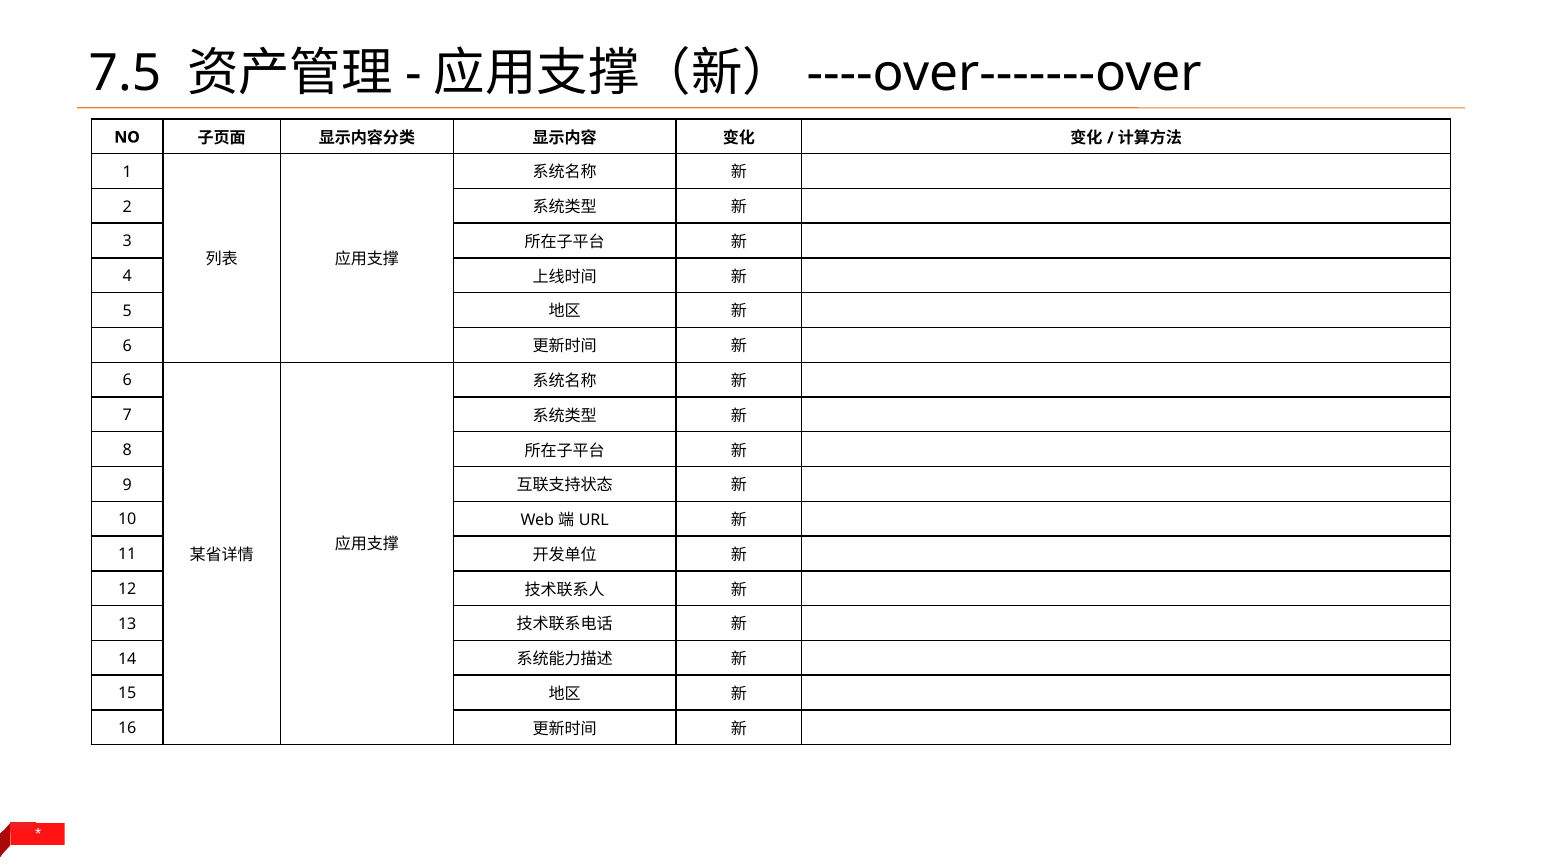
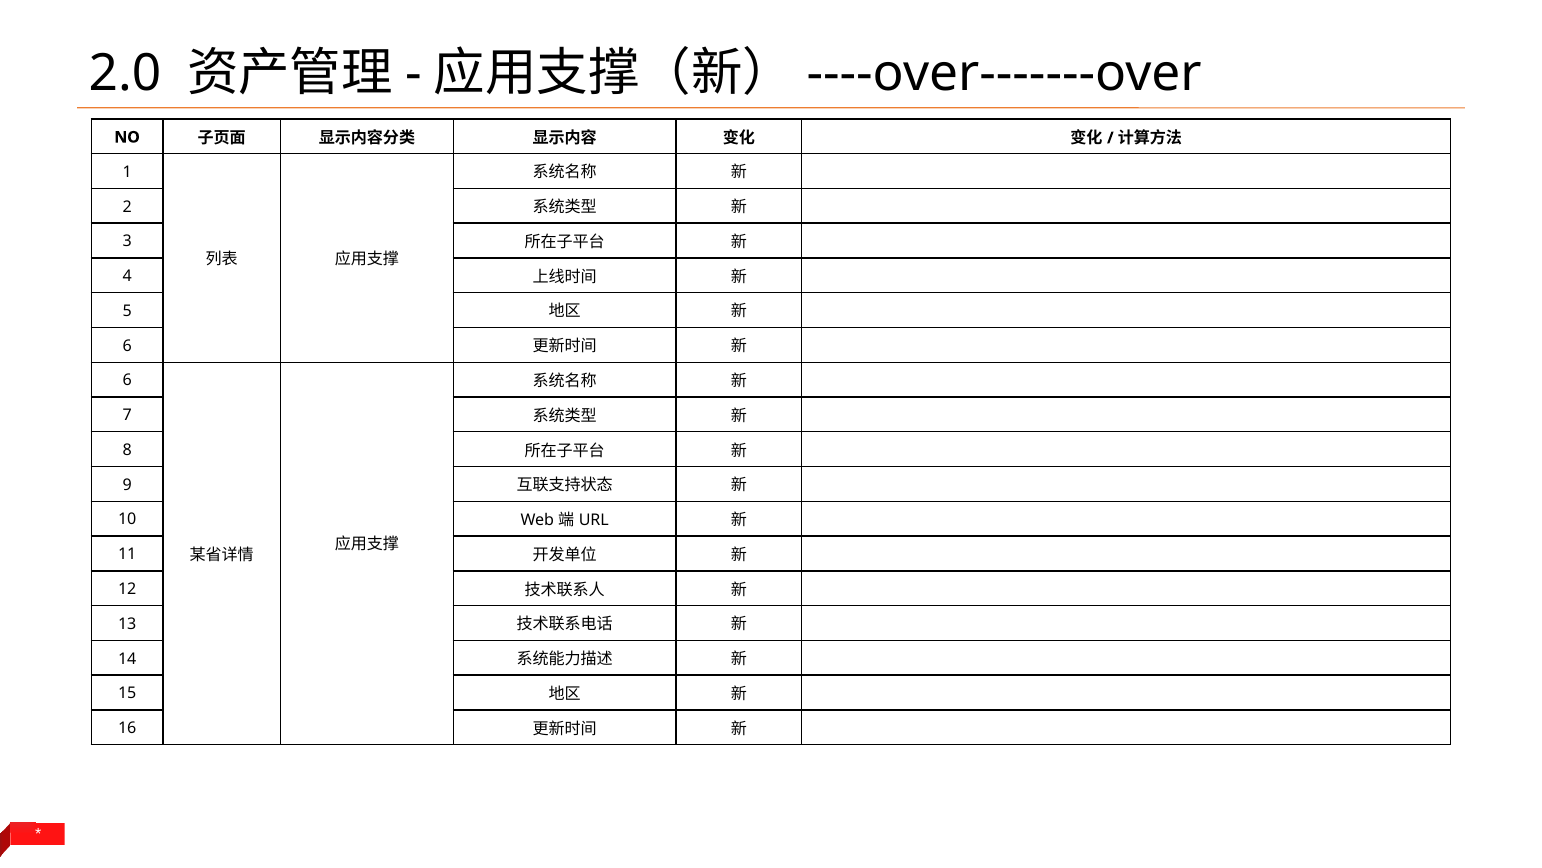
7.5: 7.5 -> 2.0
